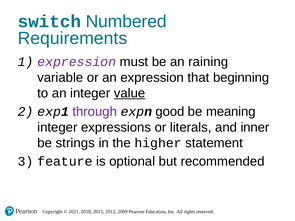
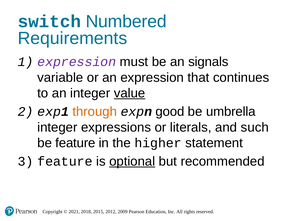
raining: raining -> signals
beginning: beginning -> continues
through colour: purple -> orange
meaning: meaning -> umbrella
inner: inner -> such
be strings: strings -> feature
optional underline: none -> present
